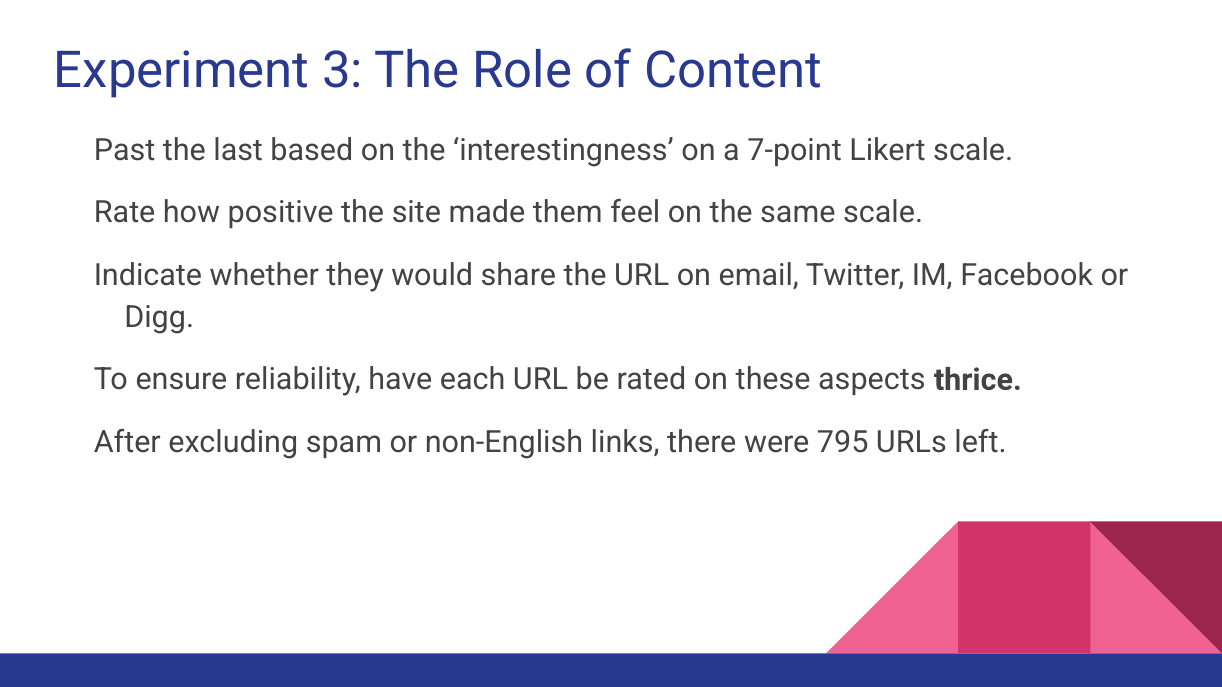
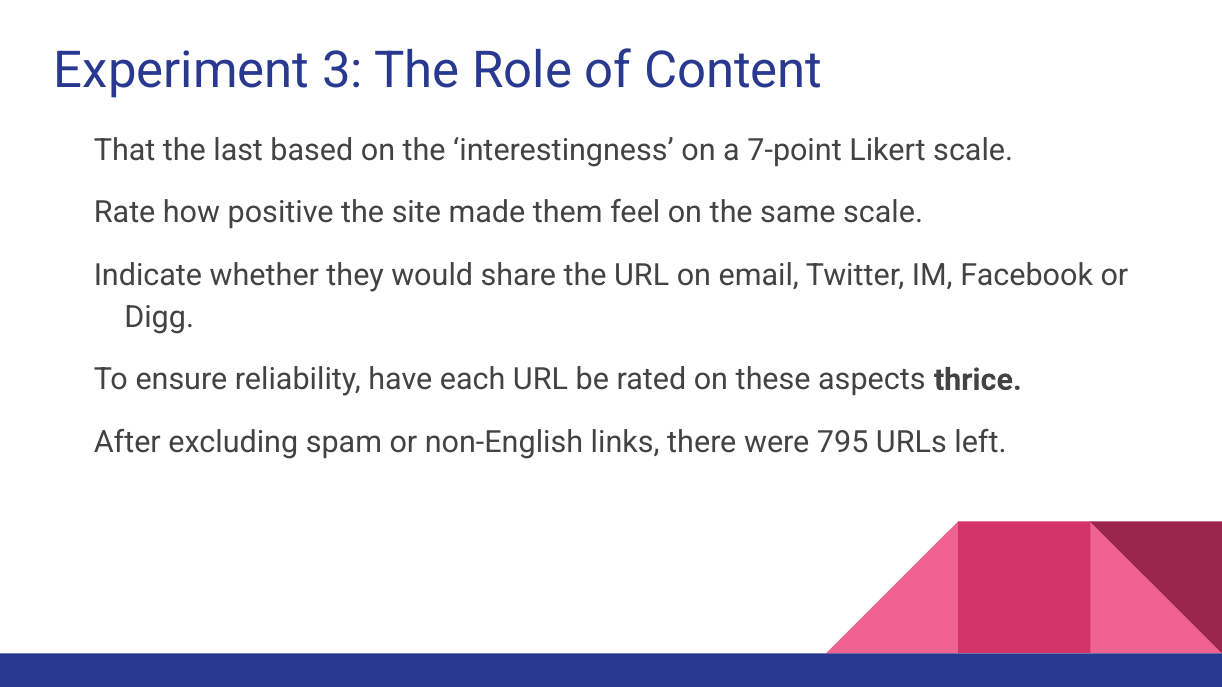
Past: Past -> That
